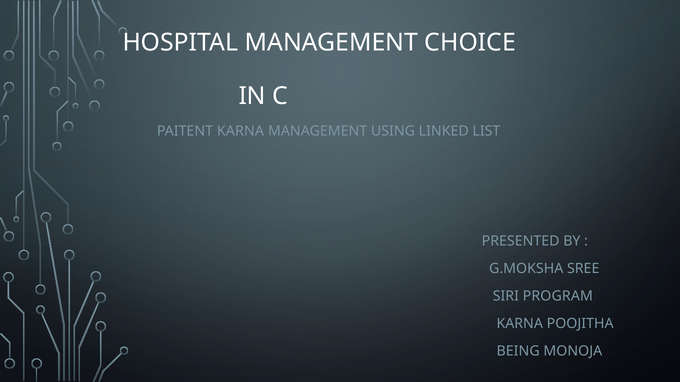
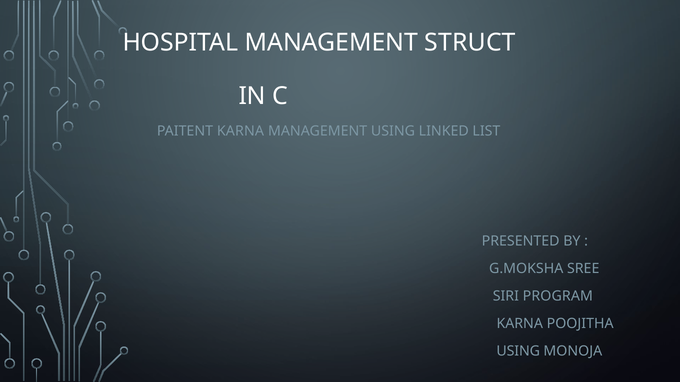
CHOICE: CHOICE -> STRUCT
BEING at (518, 351): BEING -> USING
